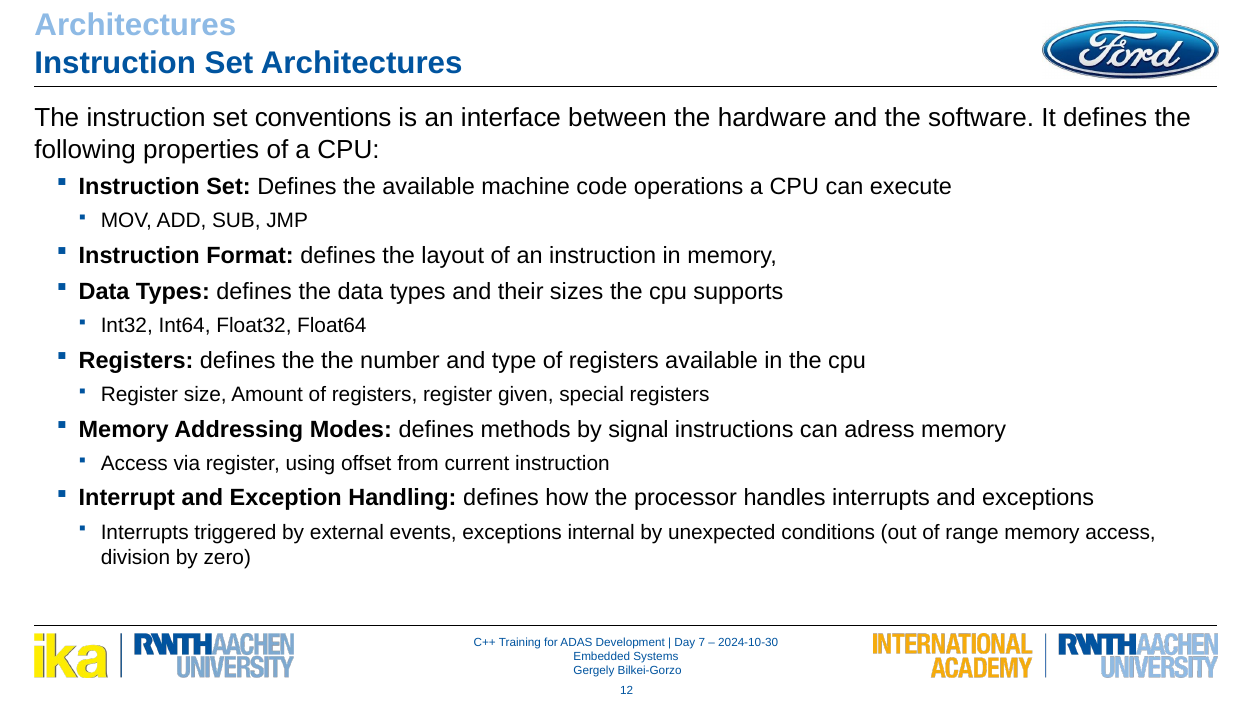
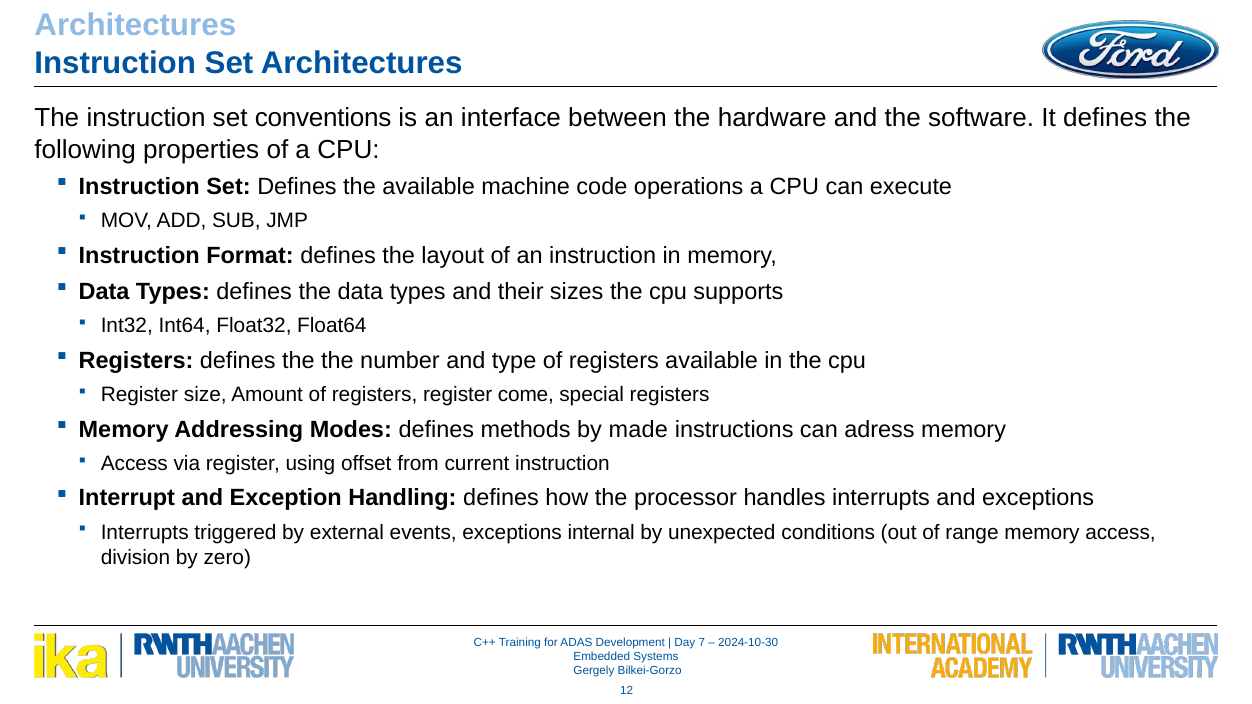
given: given -> come
signal: signal -> made
